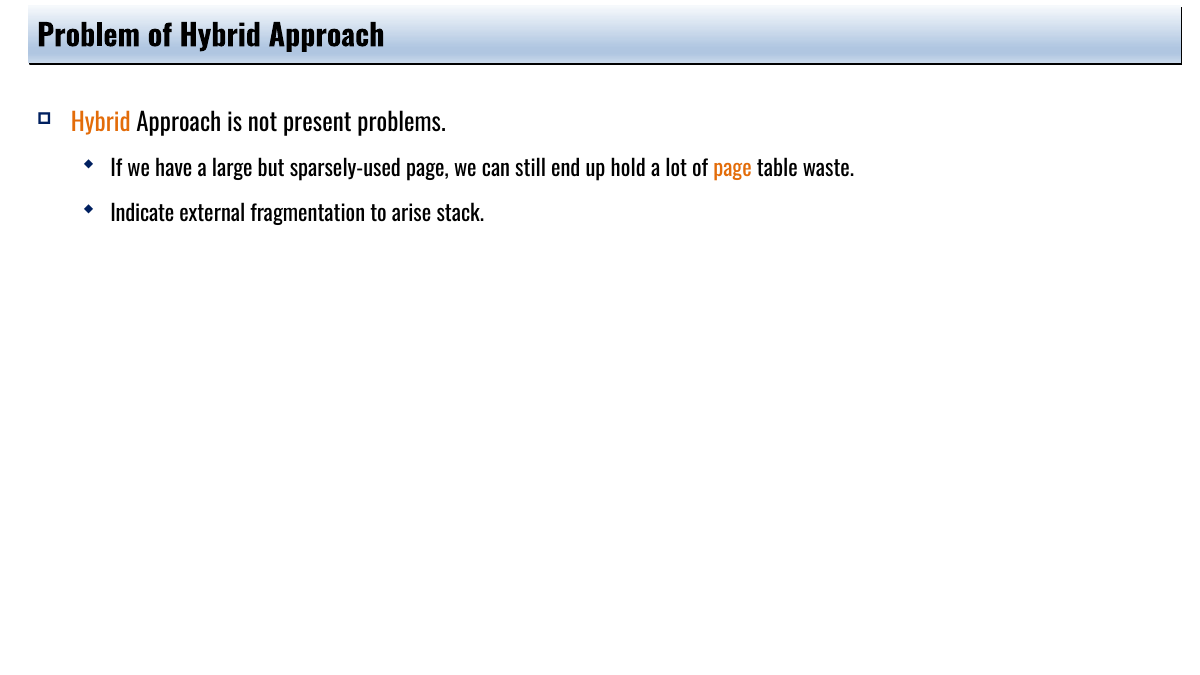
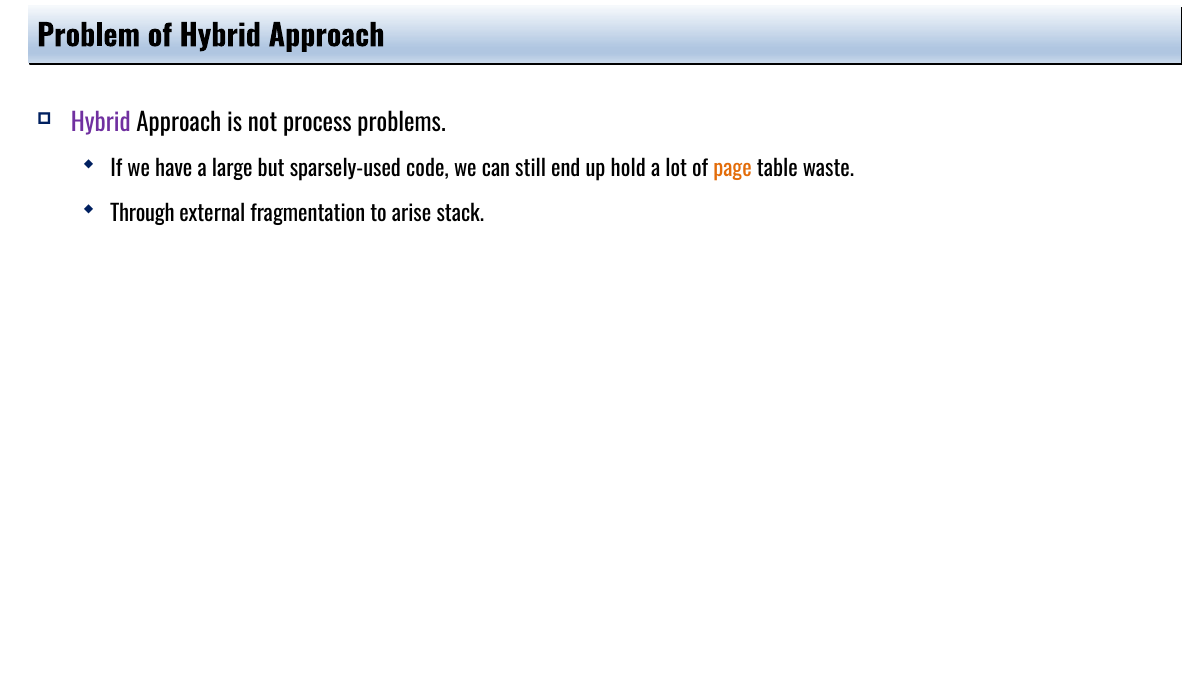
Hybrid at (101, 123) colour: orange -> purple
present: present -> process
sparsely-used page: page -> code
Indicate: Indicate -> Through
